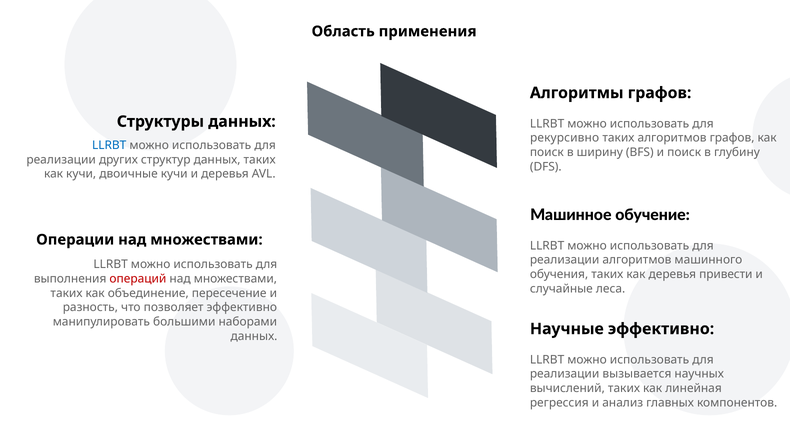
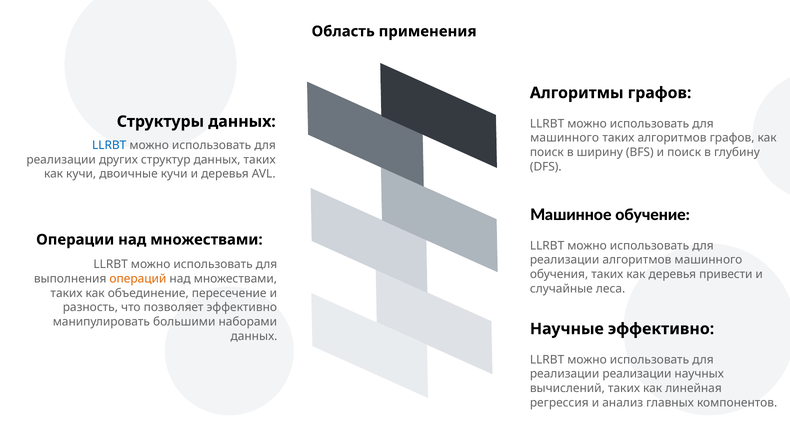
рекурсивно at (565, 138): рекурсивно -> машинного
операций colour: red -> orange
реализации вызывается: вызывается -> реализации
